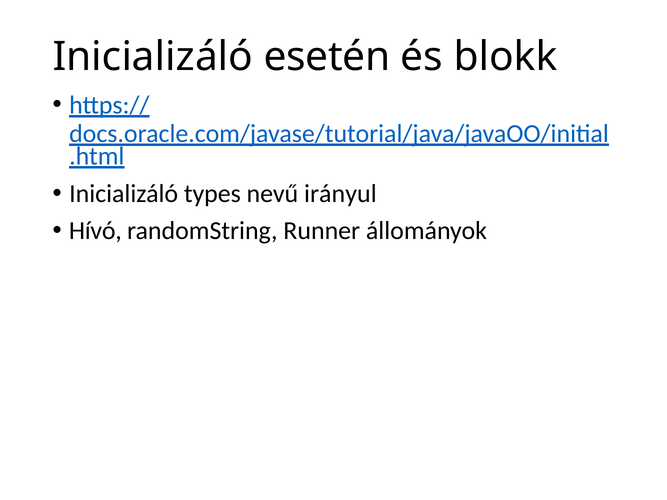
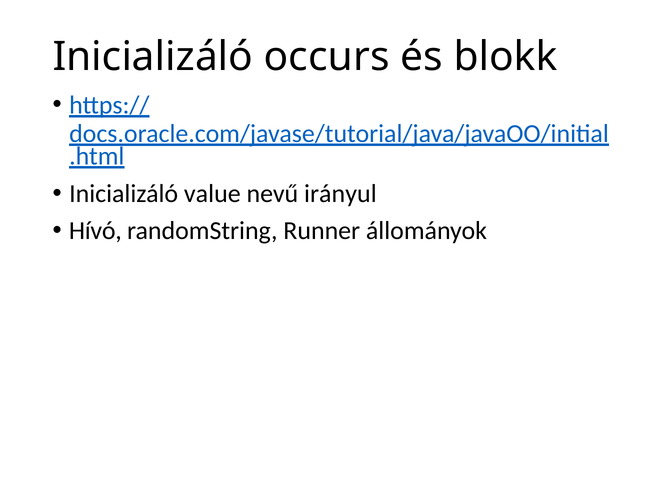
esetén: esetén -> occurs
types: types -> value
